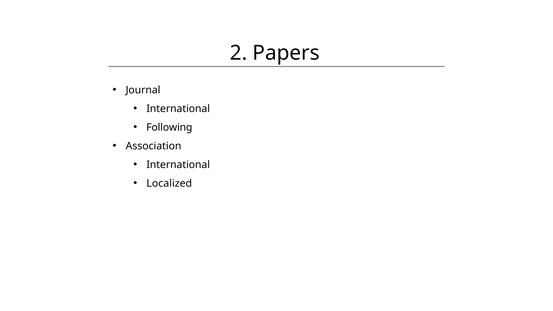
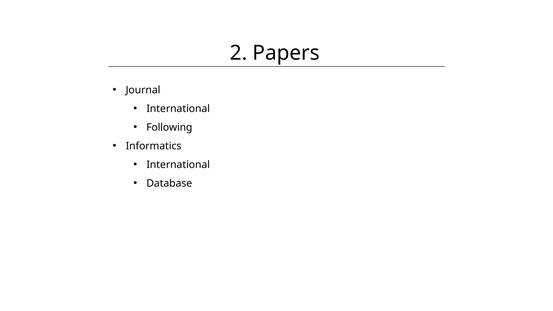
Association: Association -> Informatics
Localized: Localized -> Database
